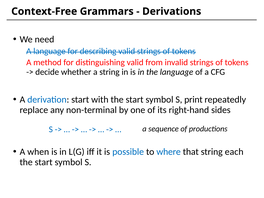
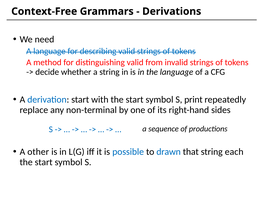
when: when -> other
where: where -> drawn
